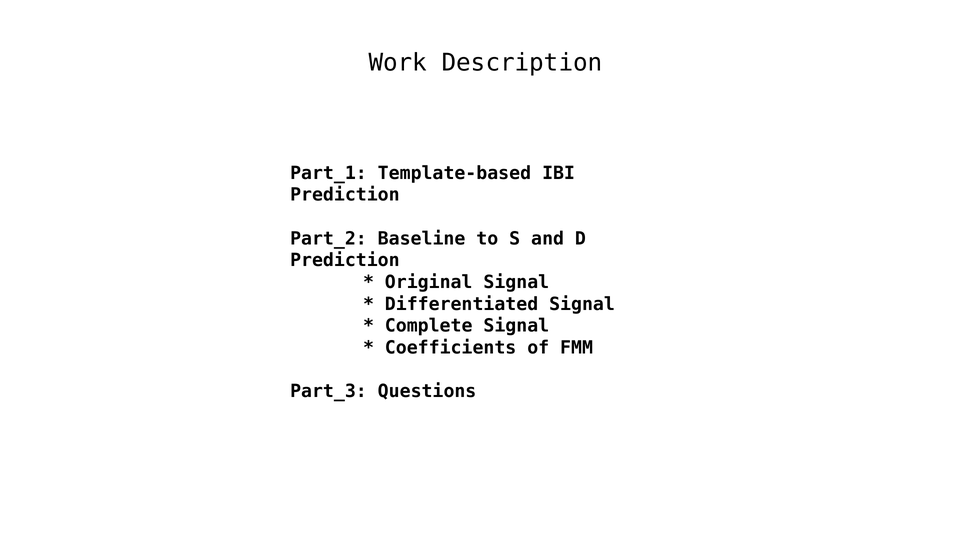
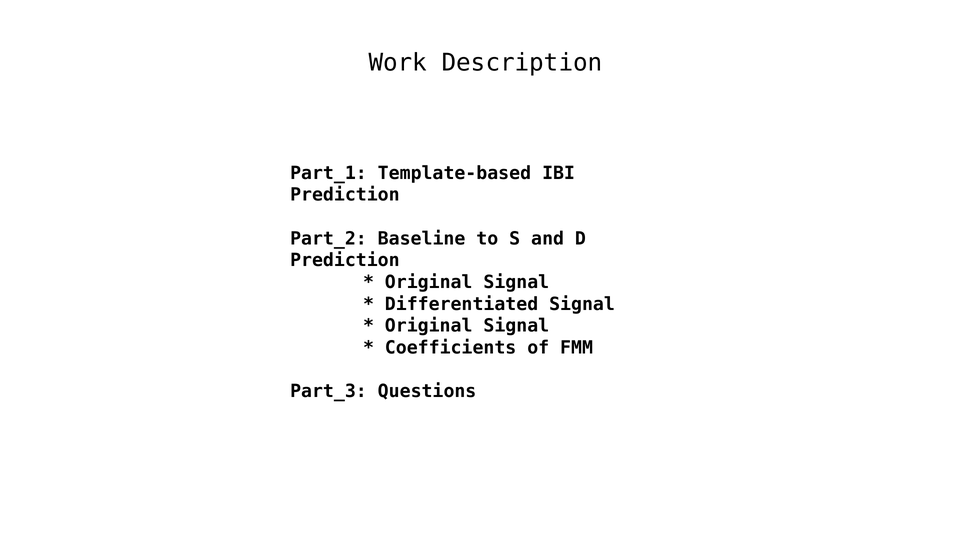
Complete at (429, 326): Complete -> Original
